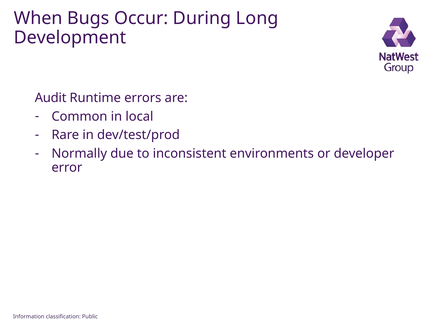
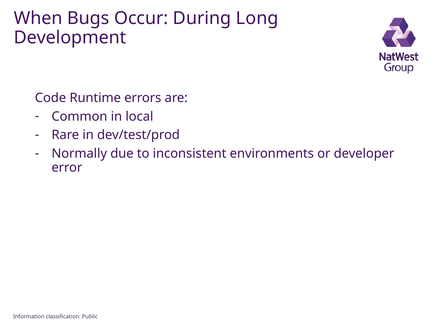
Audit: Audit -> Code
